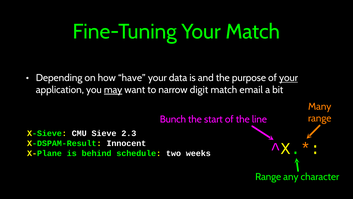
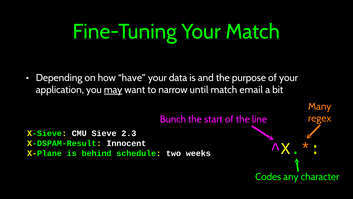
your at (288, 78) underline: present -> none
digit: digit -> until
range at (320, 118): range -> regex
Range at (268, 176): Range -> Codes
